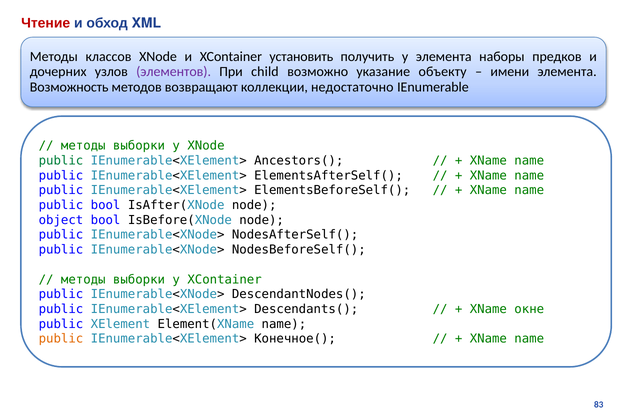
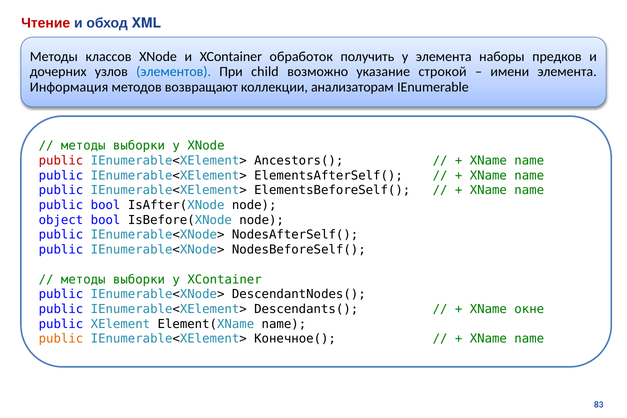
установить: установить -> обработок
элементов colour: purple -> blue
объекту: объекту -> строкой
Возможность: Возможность -> Информация
недостаточно: недостаточно -> анализаторам
public at (61, 161) colour: green -> red
